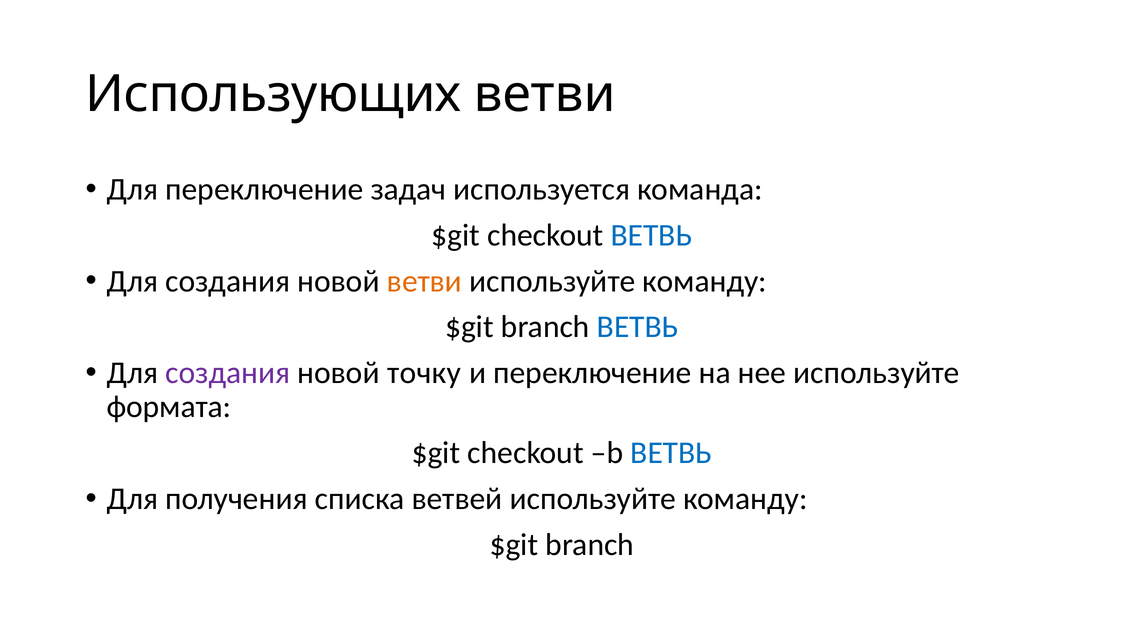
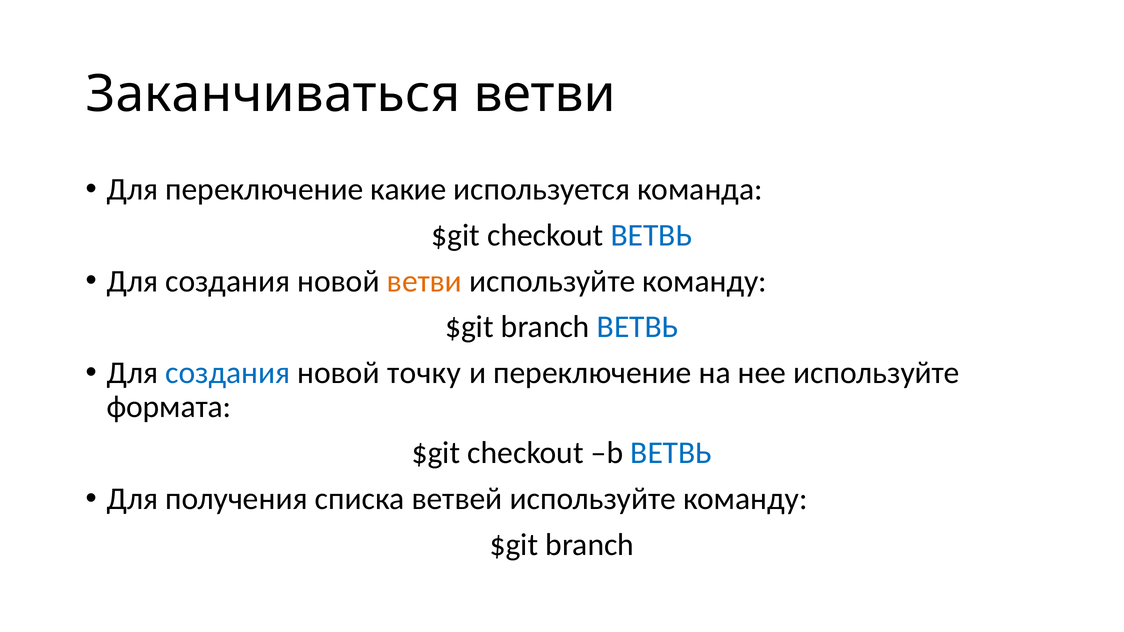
Использующих: Использующих -> Заканчиваться
задач: задач -> какие
создания at (228, 373) colour: purple -> blue
